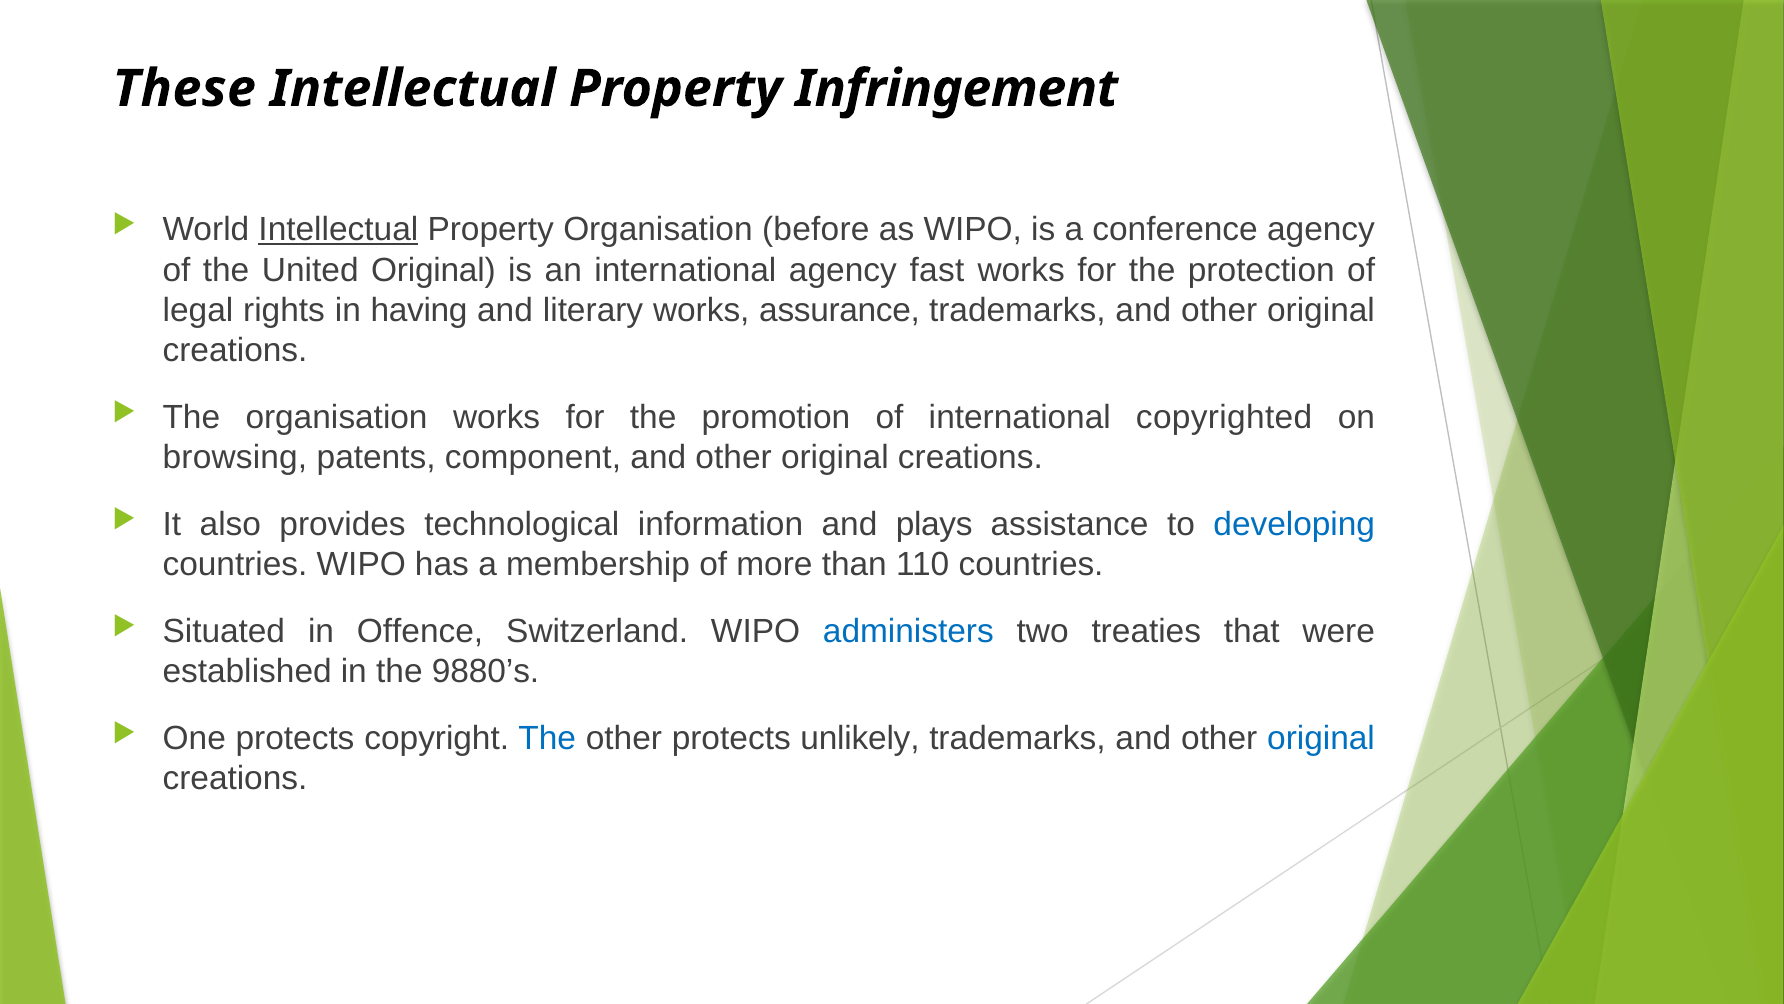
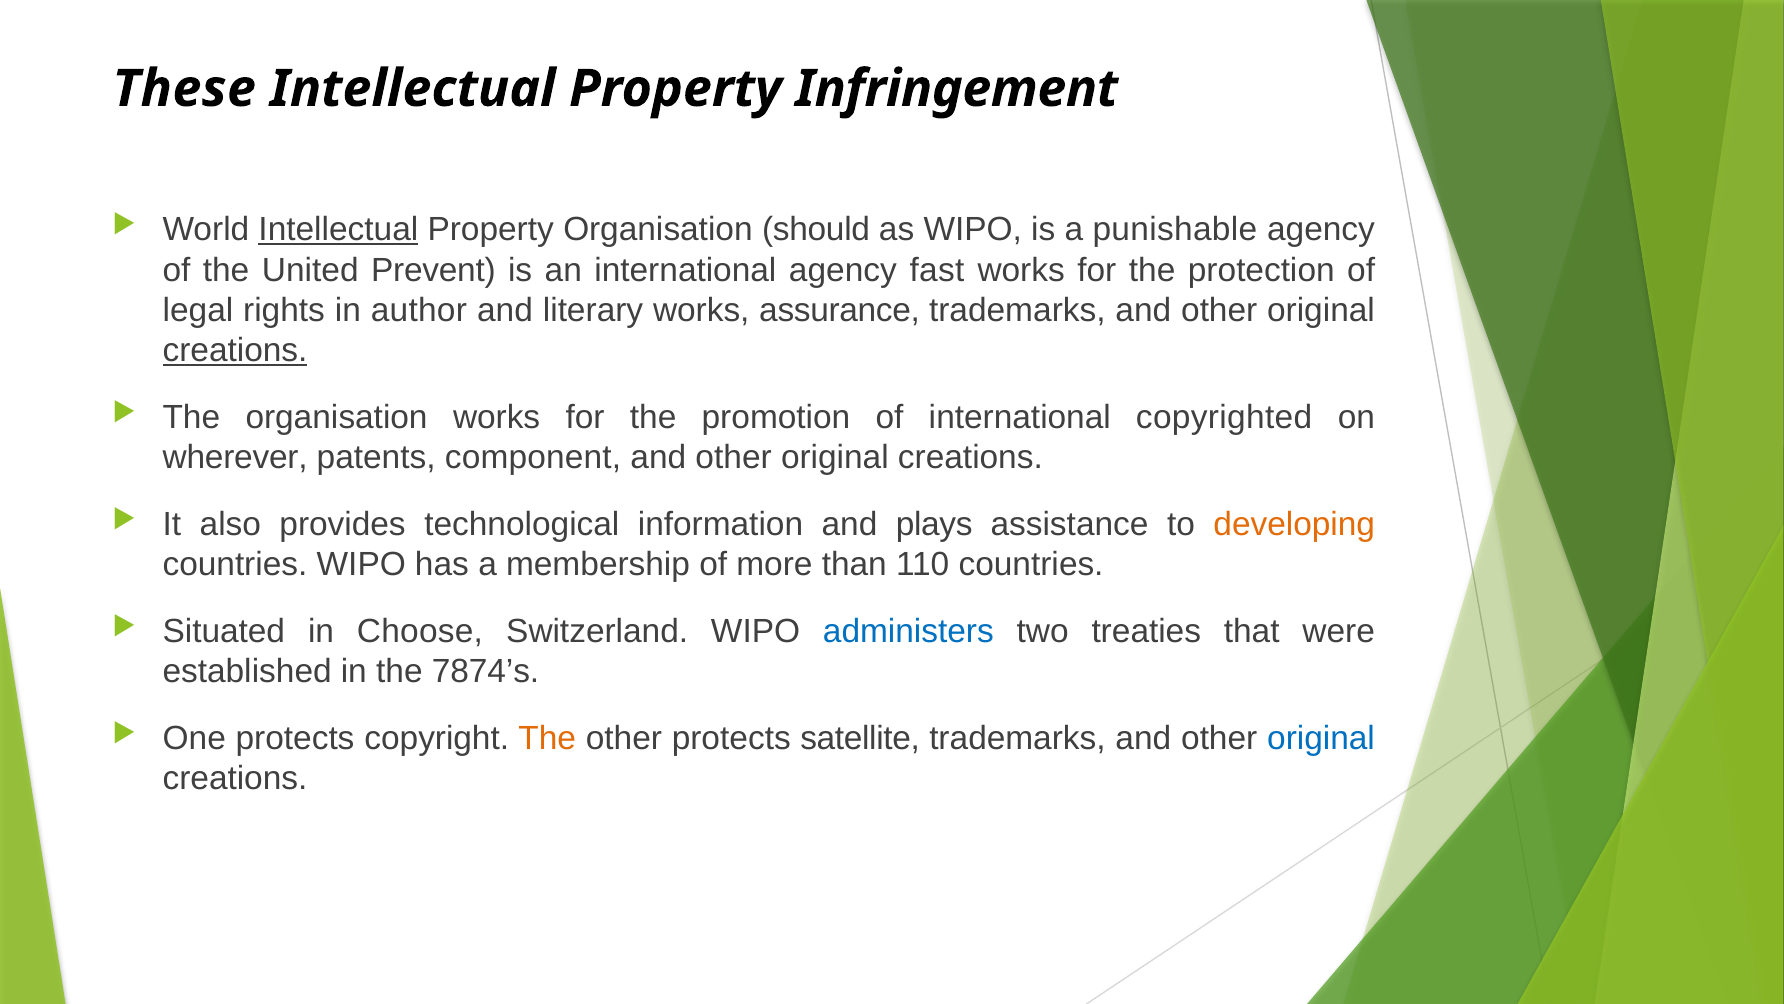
before: before -> should
conference: conference -> punishable
United Original: Original -> Prevent
having: having -> author
creations at (235, 350) underline: none -> present
browsing: browsing -> wherever
developing colour: blue -> orange
Offence: Offence -> Choose
9880’s: 9880’s -> 7874’s
The at (547, 738) colour: blue -> orange
unlikely: unlikely -> satellite
